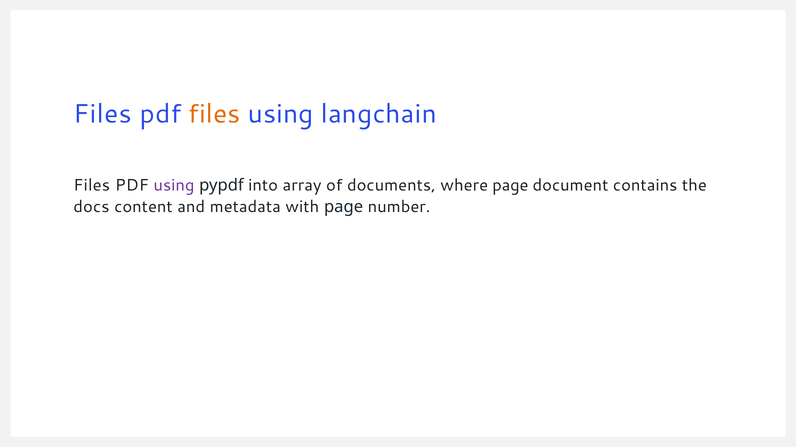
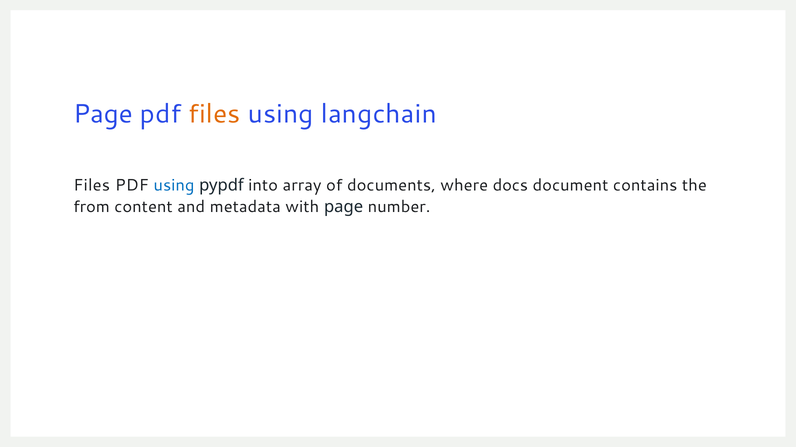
Files at (103, 114): Files -> Page
using at (174, 185) colour: purple -> blue
where page: page -> docs
docs: docs -> from
